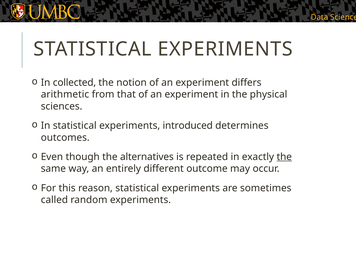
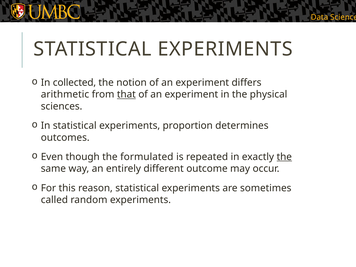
that underline: none -> present
introduced: introduced -> proportion
alternatives: alternatives -> formulated
